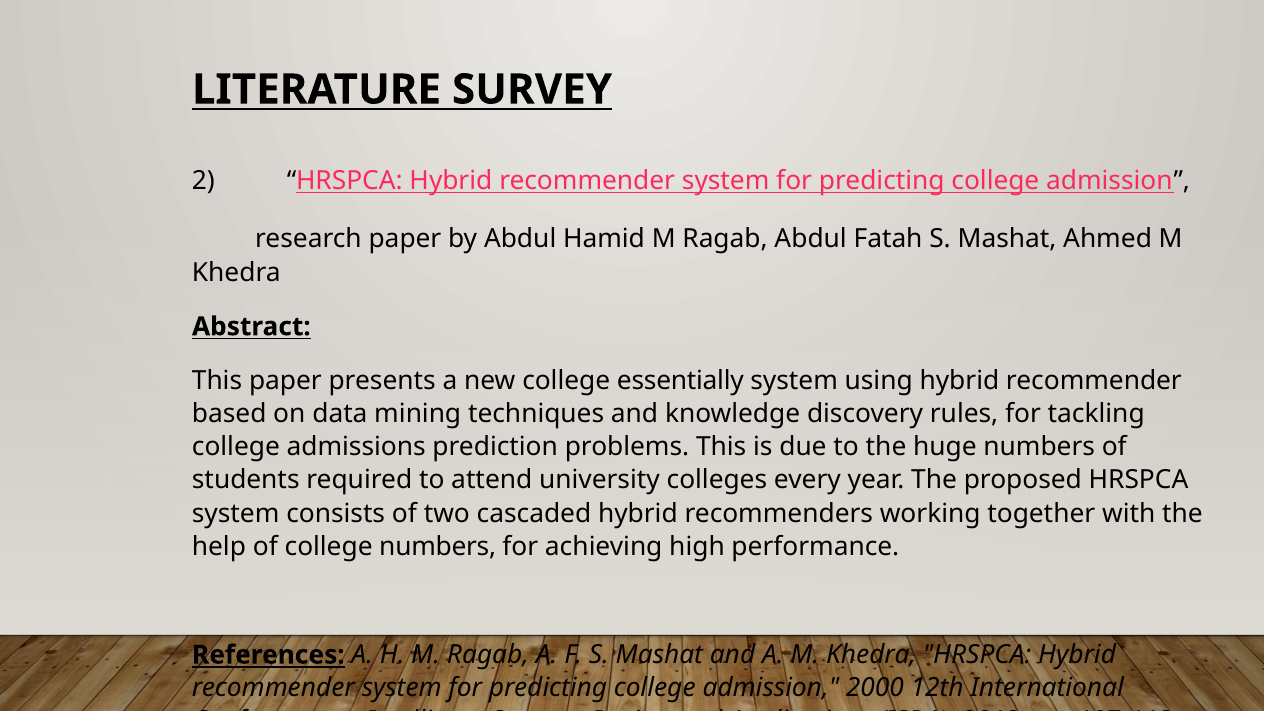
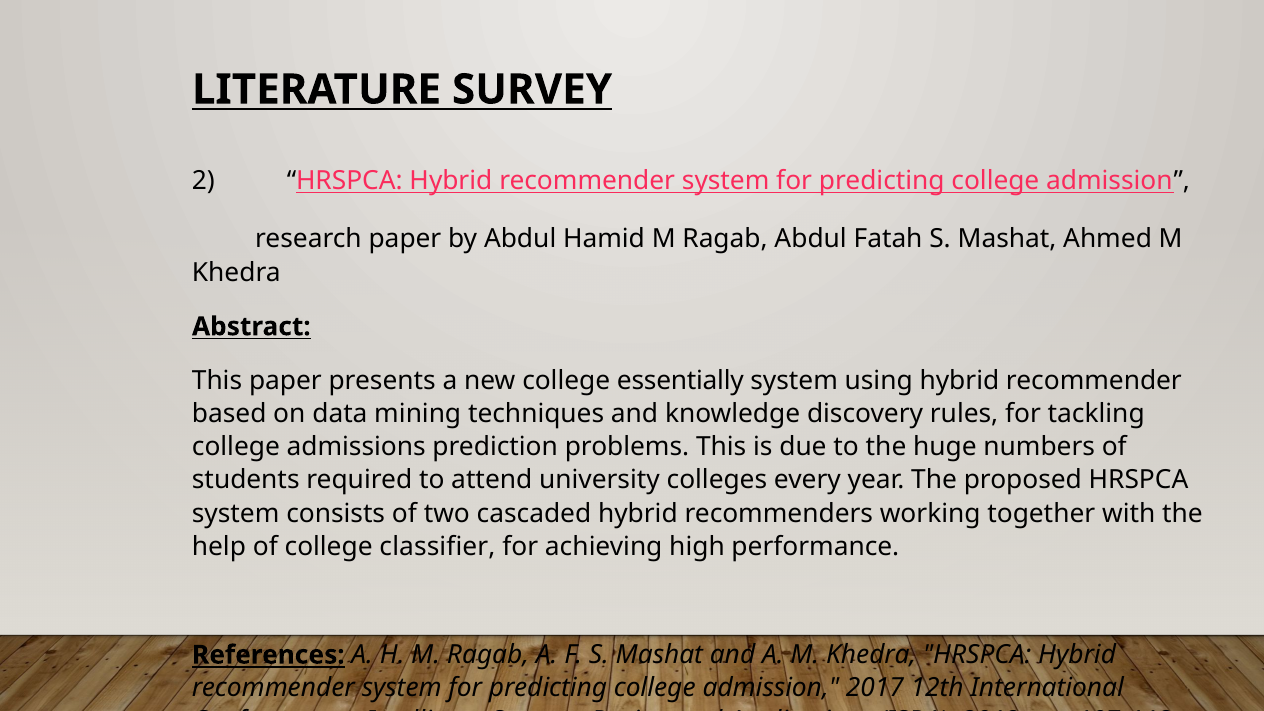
college numbers: numbers -> classifier
2000: 2000 -> 2017
